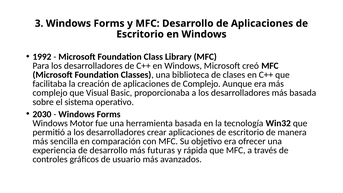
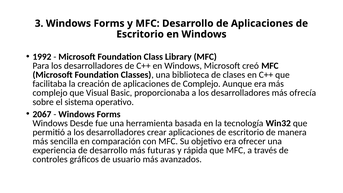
más basada: basada -> ofrecía
2030: 2030 -> 2067
Motor: Motor -> Desde
